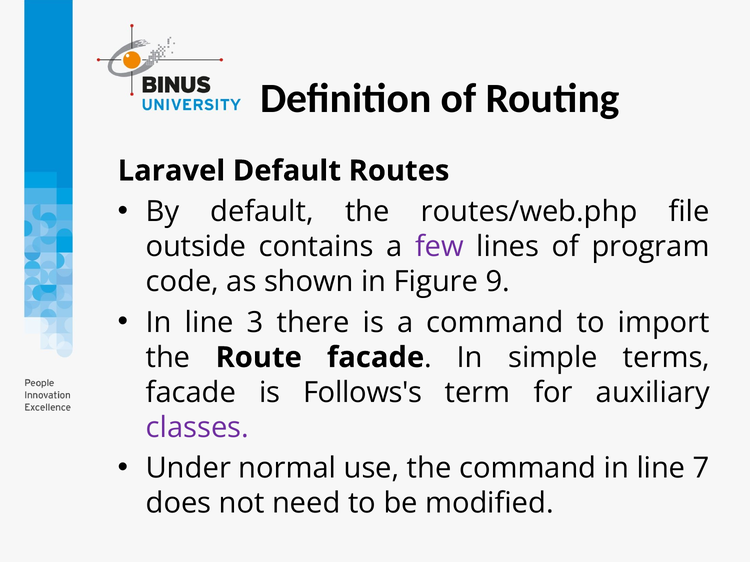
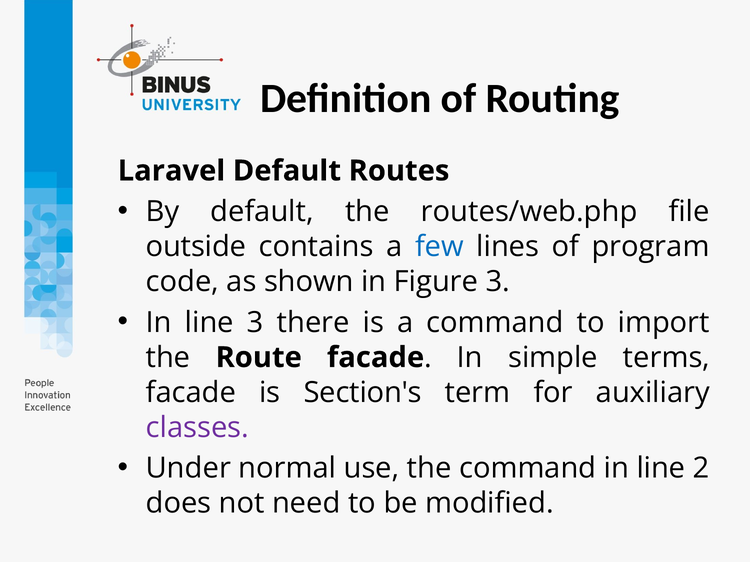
few colour: purple -> blue
Figure 9: 9 -> 3
Follows's: Follows's -> Section's
7: 7 -> 2
